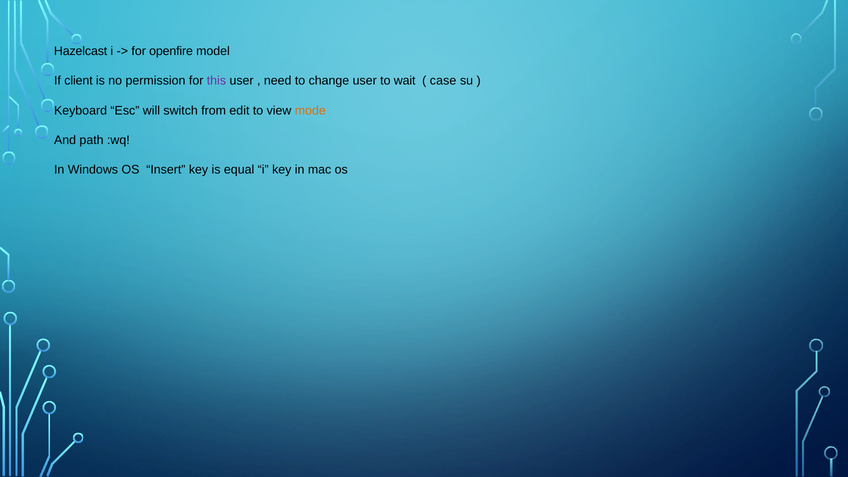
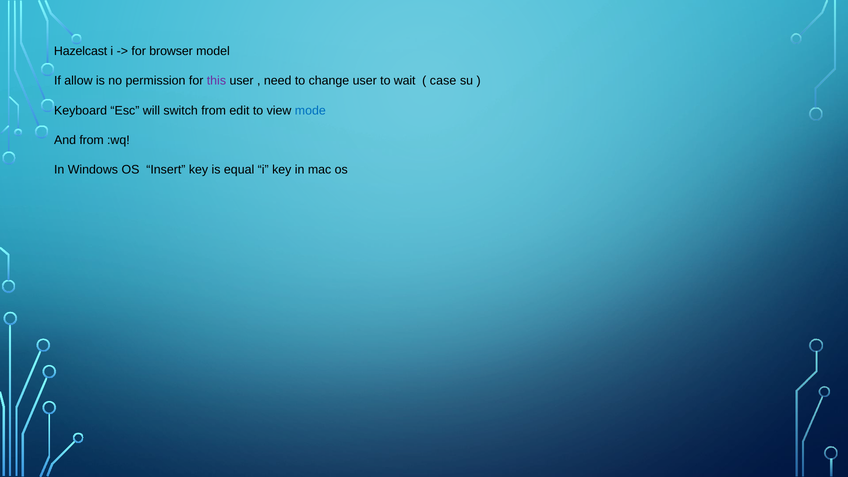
openfire: openfire -> browser
client: client -> allow
mode colour: orange -> blue
And path: path -> from
